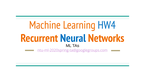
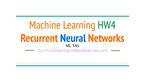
HW4 colour: blue -> green
